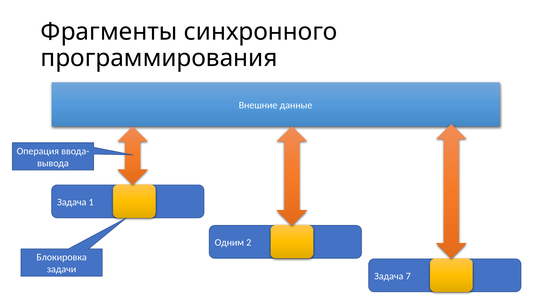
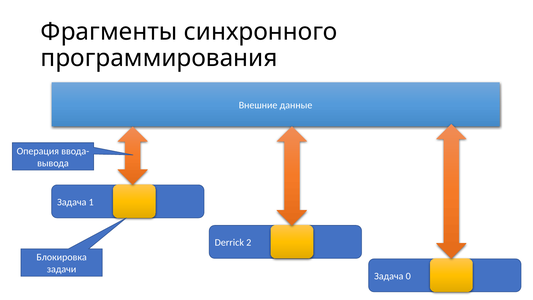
Одним: Одним -> Derrick
7: 7 -> 0
